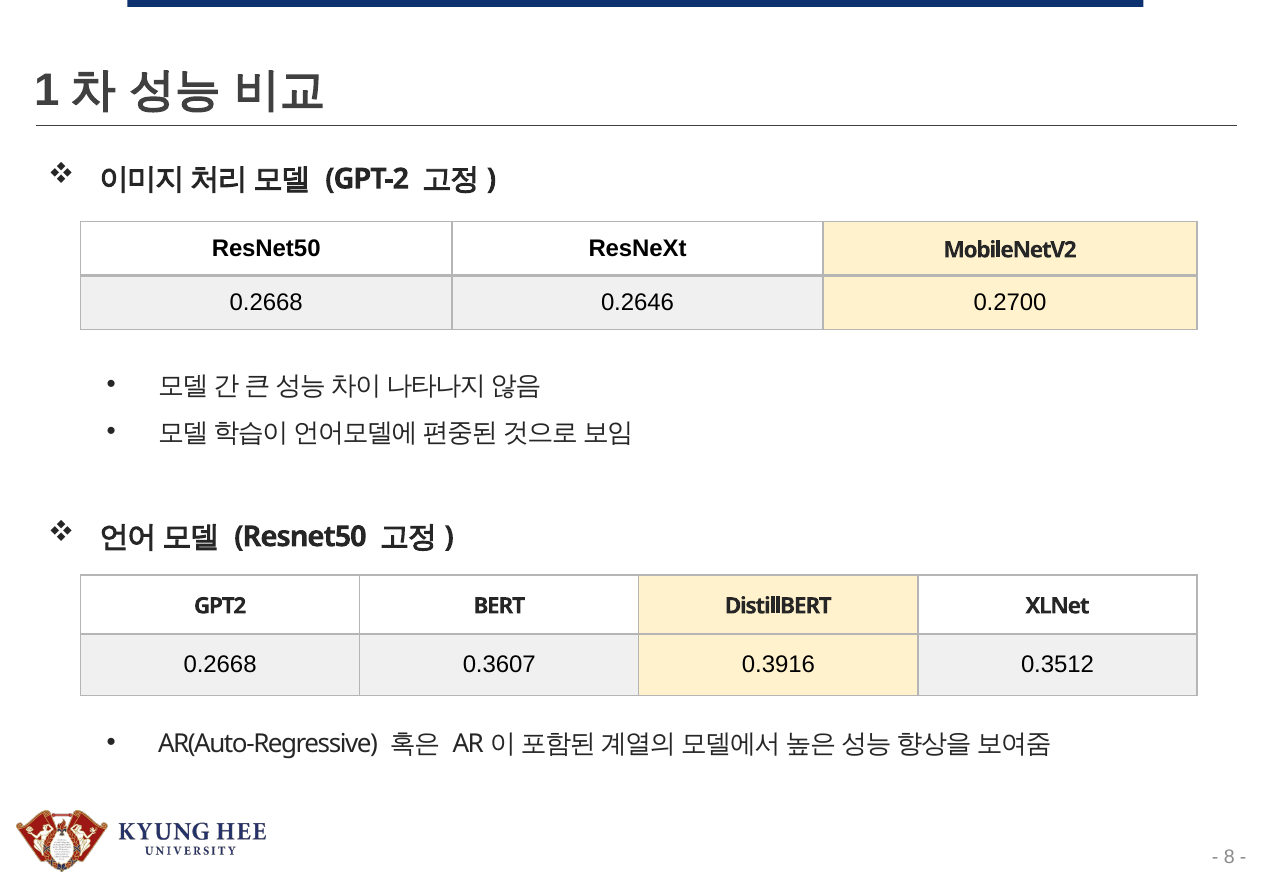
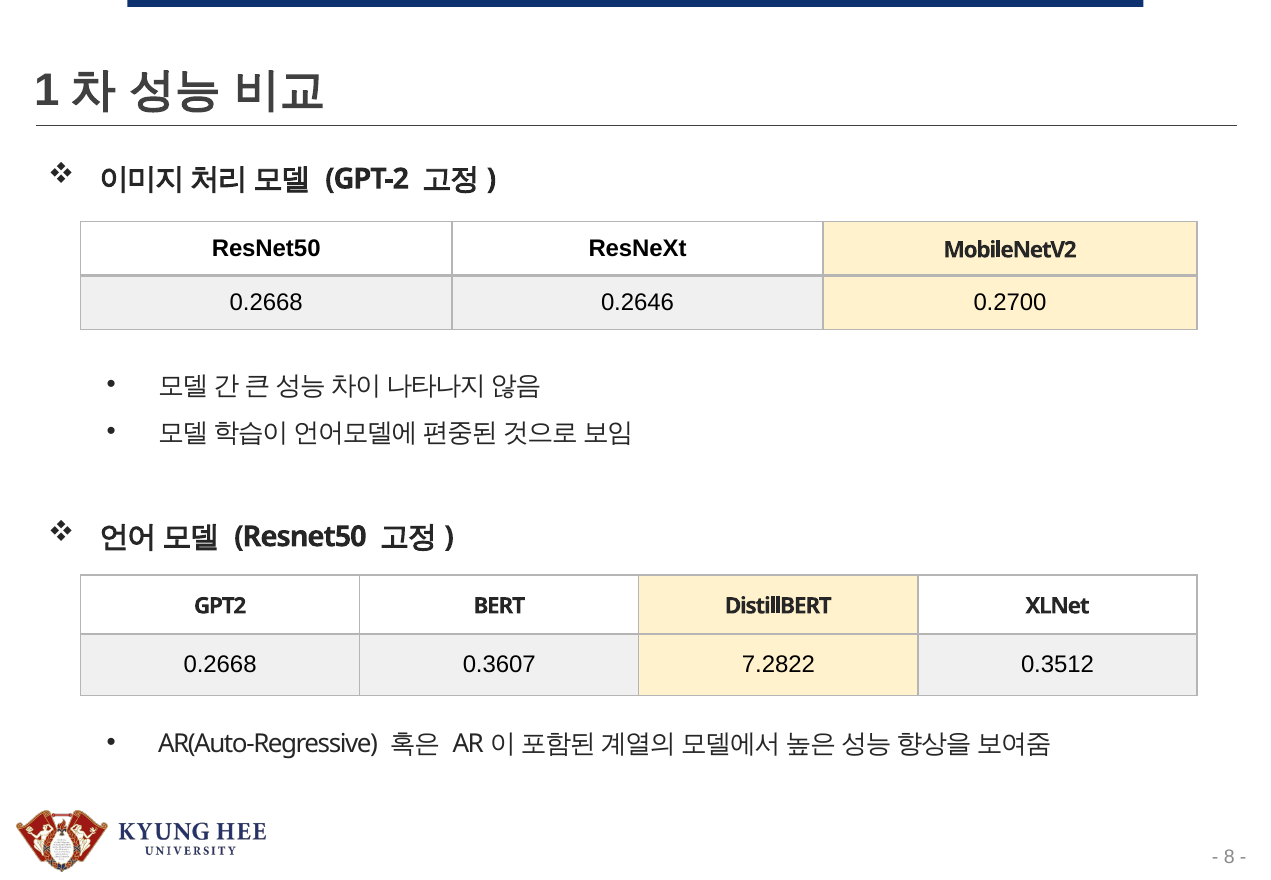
0.3916: 0.3916 -> 7.2822
